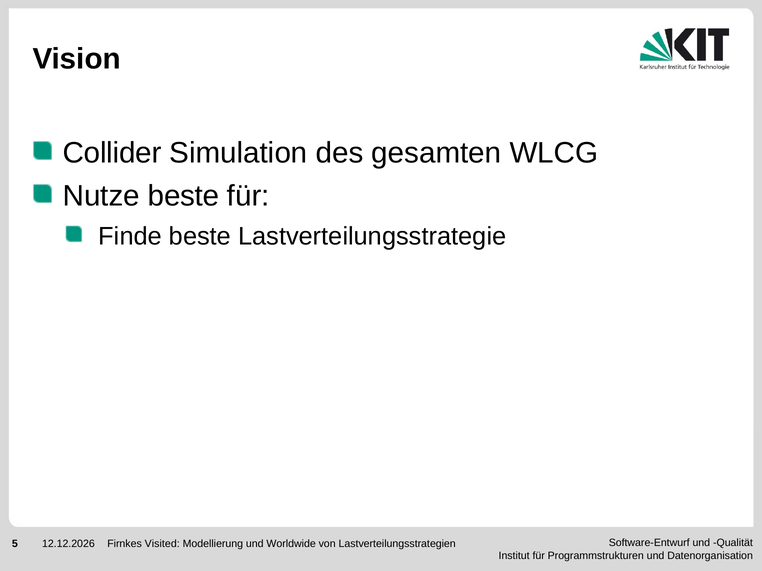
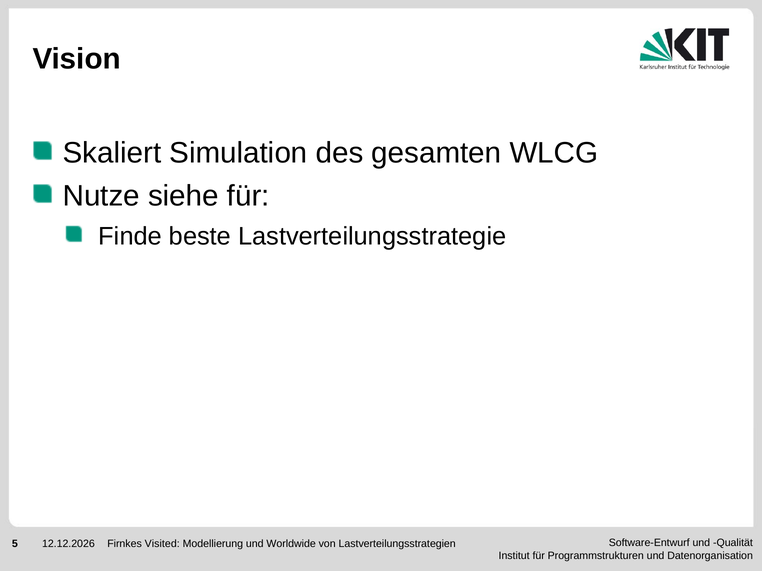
Collider: Collider -> Skaliert
Nutze beste: beste -> siehe
